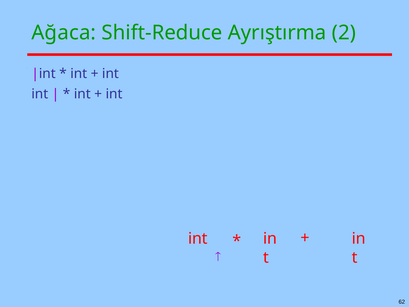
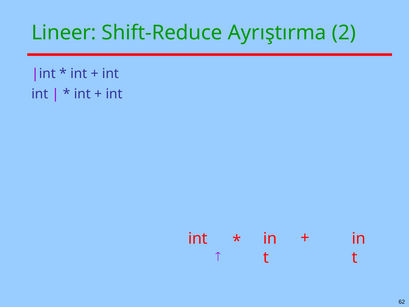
Ağaca: Ağaca -> Lineer
